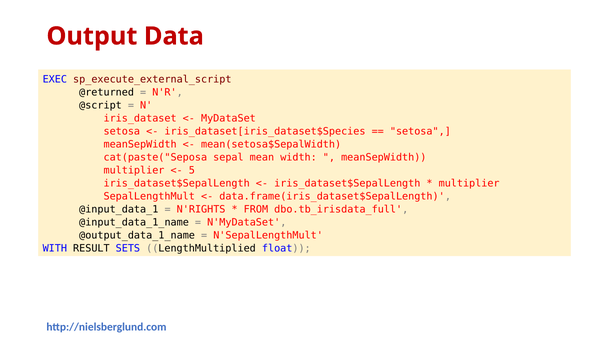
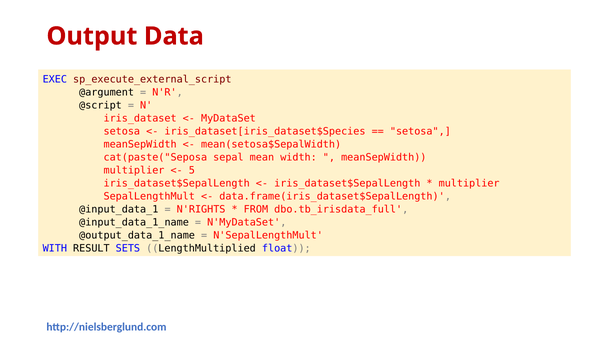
@returned: @returned -> @argument
